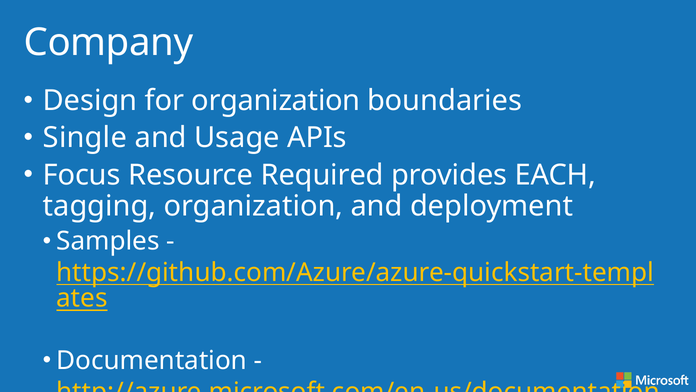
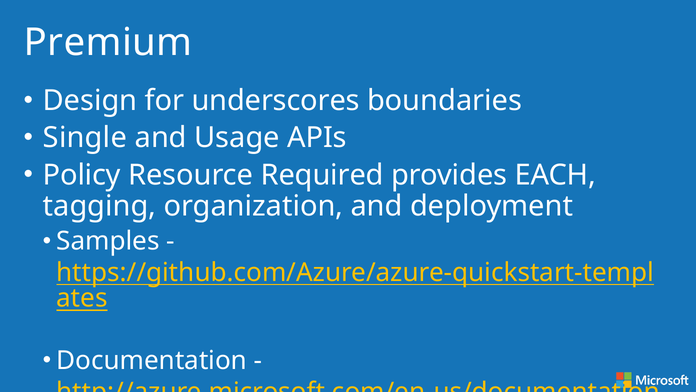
Company: Company -> Premium
for organization: organization -> underscores
Focus: Focus -> Policy
